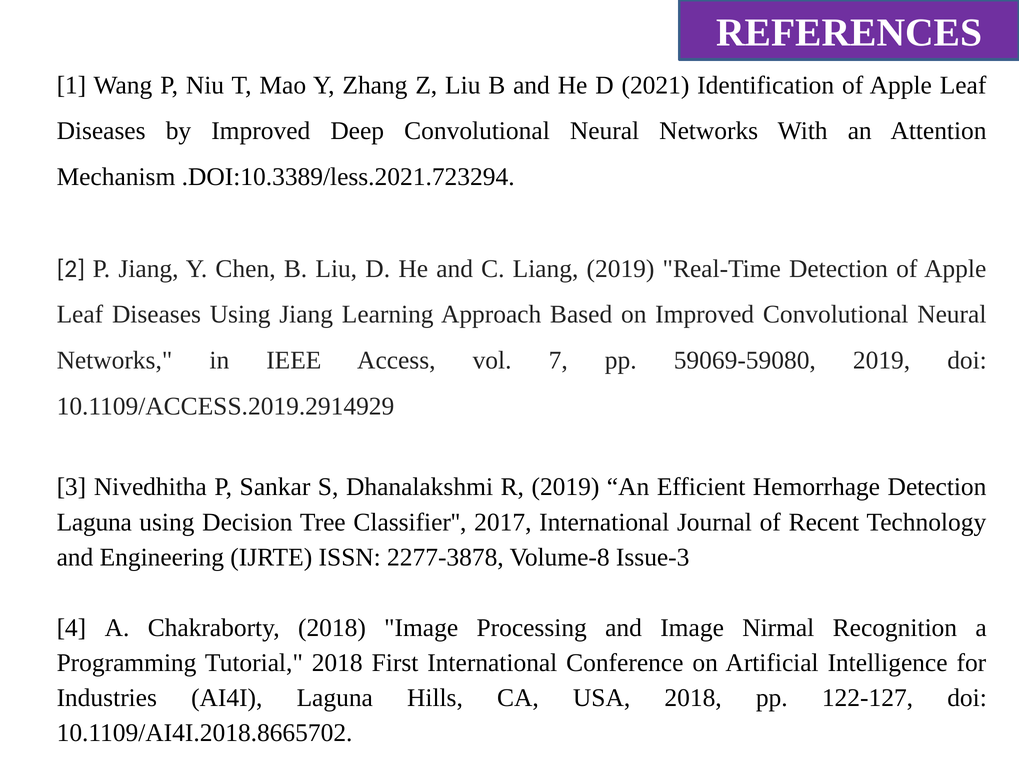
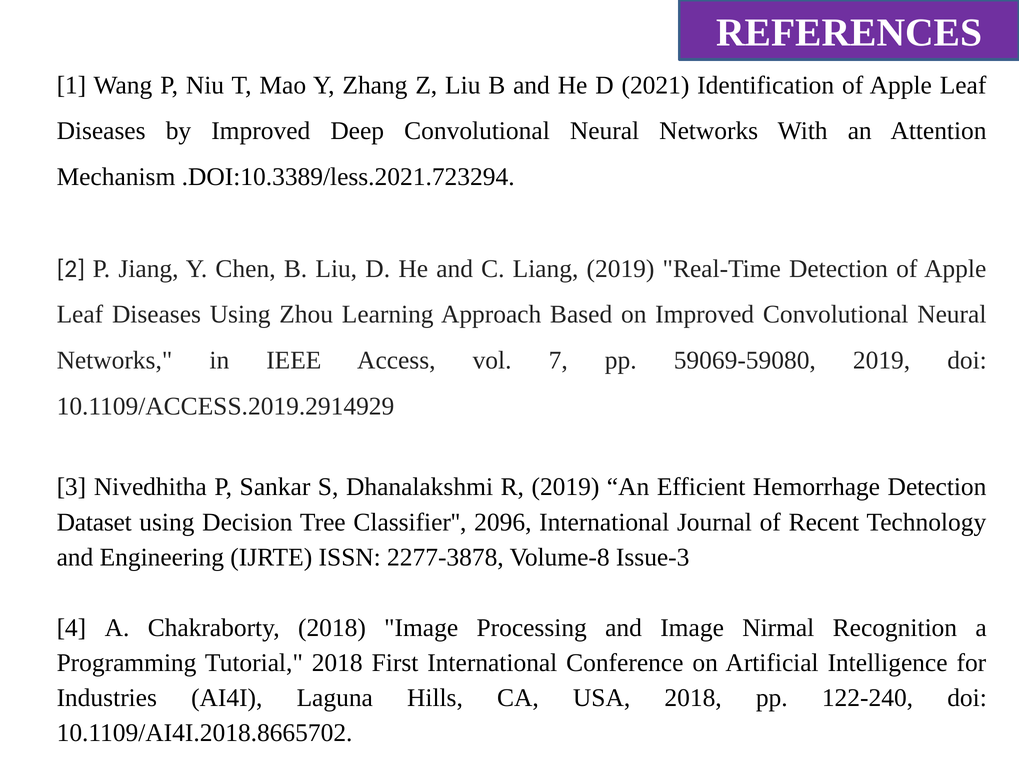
Using Jiang: Jiang -> Zhou
Laguna at (94, 522): Laguna -> Dataset
2017: 2017 -> 2096
122-127: 122-127 -> 122-240
